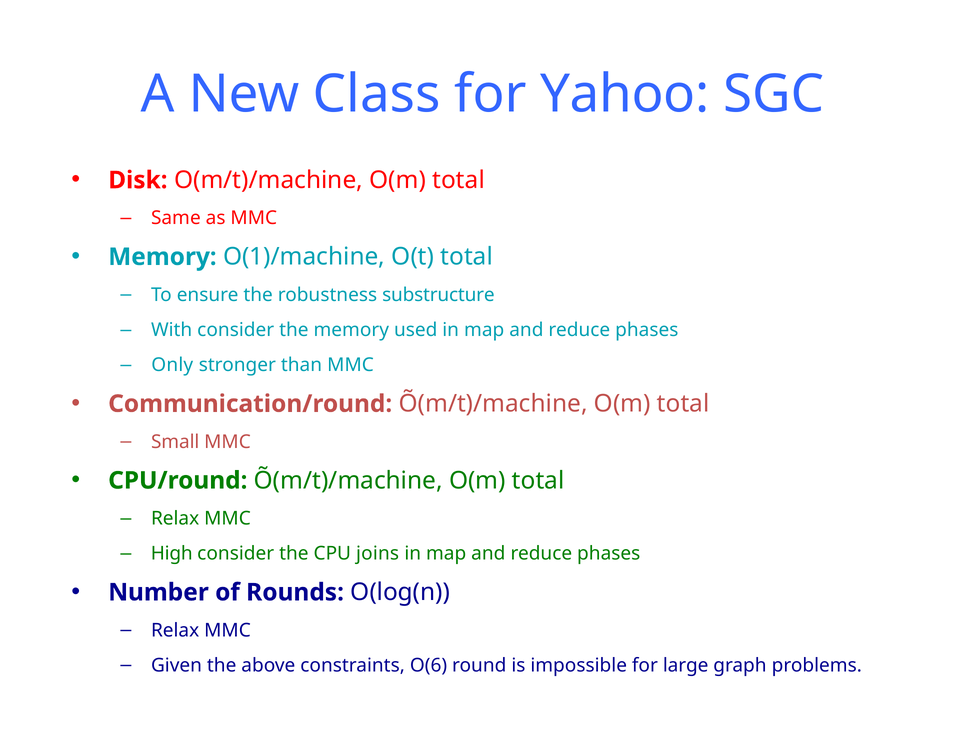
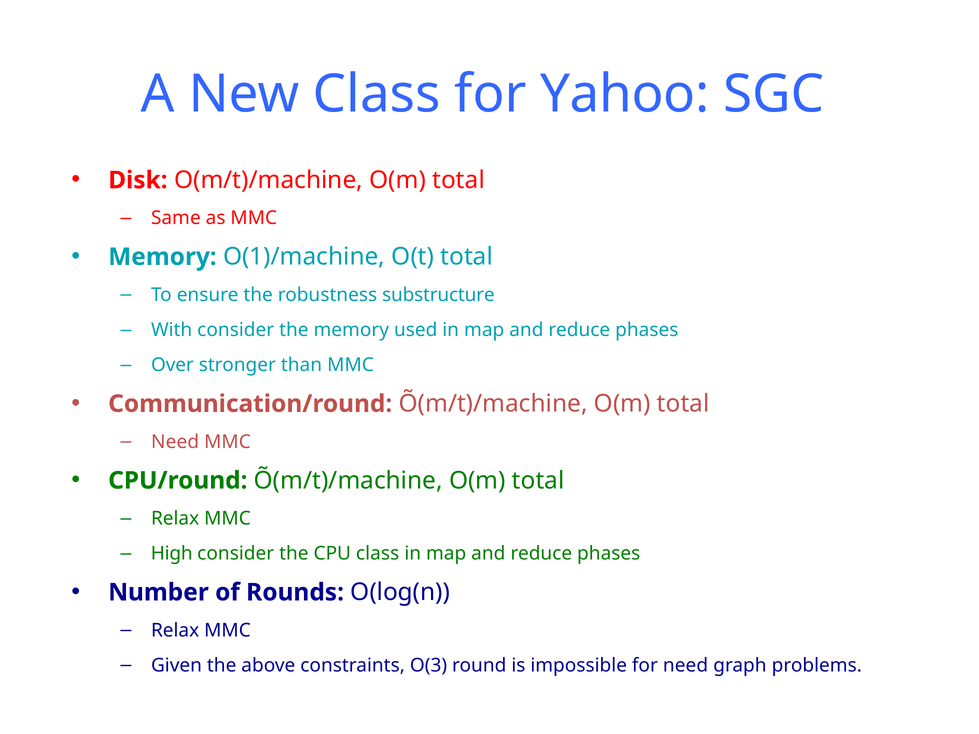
Only: Only -> Over
Small at (175, 442): Small -> Need
CPU joins: joins -> class
O(6: O(6 -> O(3
for large: large -> need
